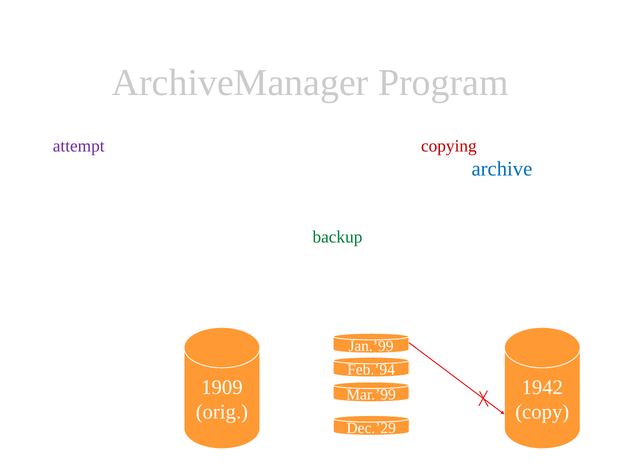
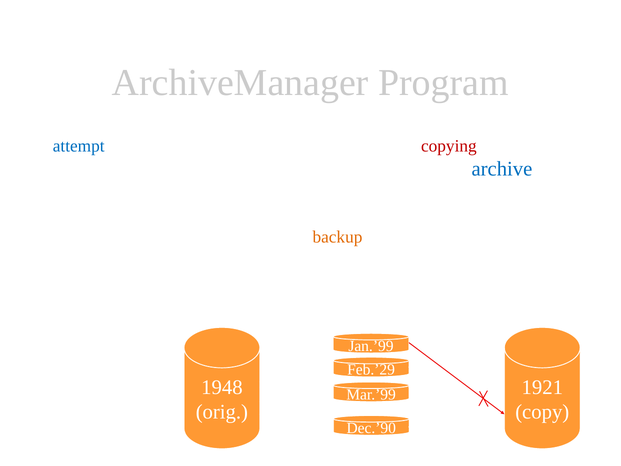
attempt colour: purple -> blue
backup colour: green -> orange
Feb.’94: Feb.’94 -> Feb.’29
1909: 1909 -> 1948
1942: 1942 -> 1921
Dec.’29: Dec.’29 -> Dec.’90
